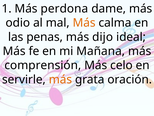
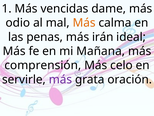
perdona: perdona -> vencidas
dijo: dijo -> irán
más at (60, 79) colour: orange -> purple
